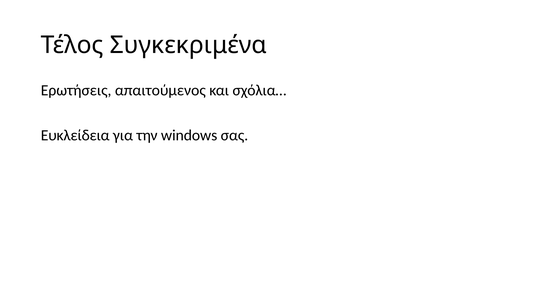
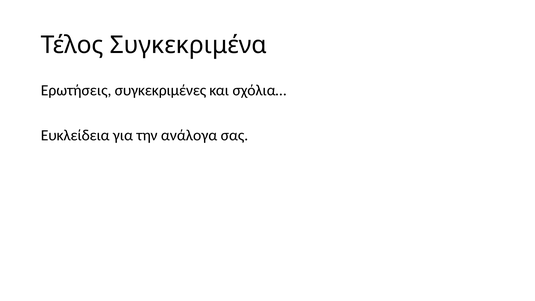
απαιτούμενος: απαιτούμενος -> συγκεκριμένες
windows: windows -> ανάλογα
